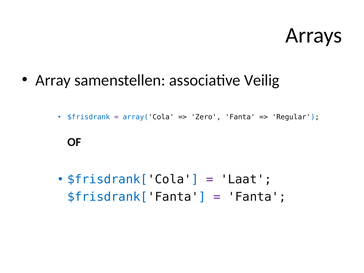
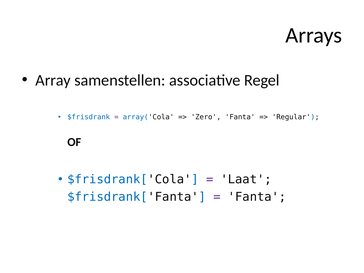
Veilig: Veilig -> Regel
